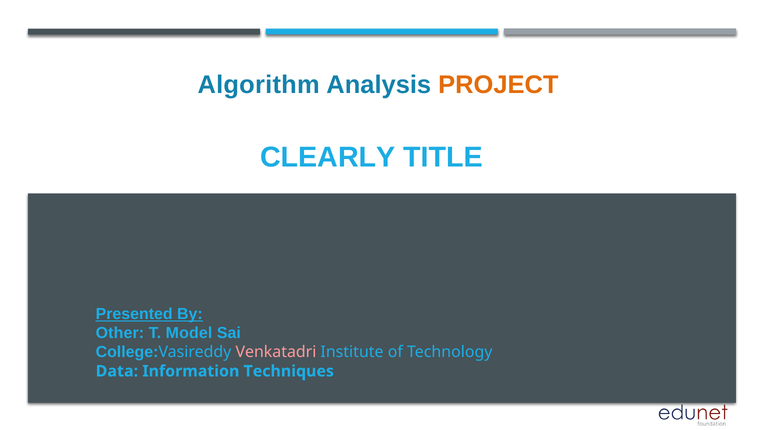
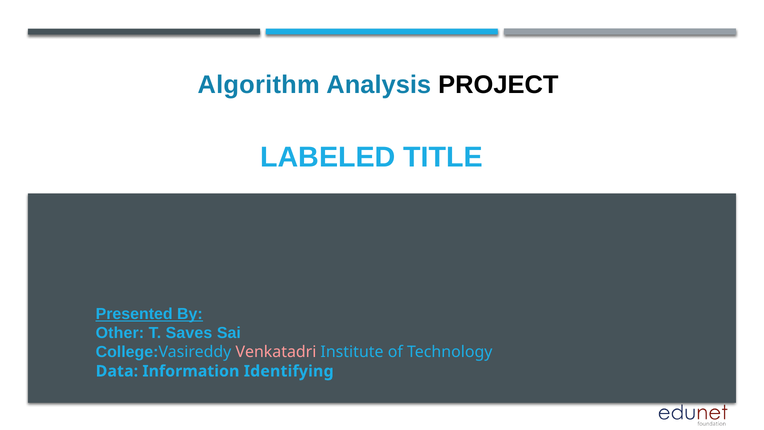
PROJECT colour: orange -> black
CLEARLY: CLEARLY -> LABELED
Model: Model -> Saves
Techniques: Techniques -> Identifying
